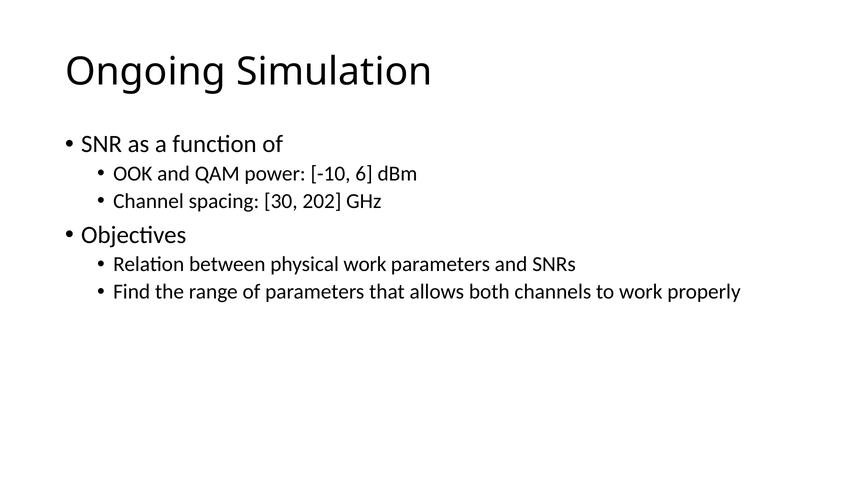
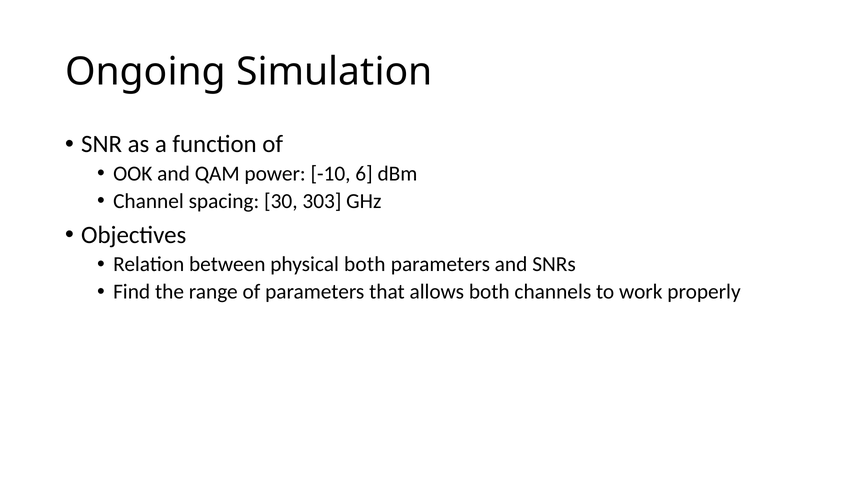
202: 202 -> 303
physical work: work -> both
